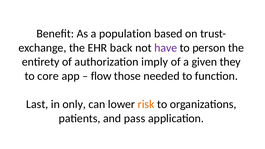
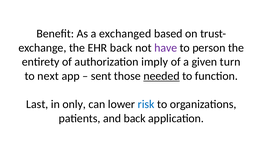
population: population -> exchanged
they: they -> turn
core: core -> next
flow: flow -> sent
needed underline: none -> present
risk colour: orange -> blue
and pass: pass -> back
